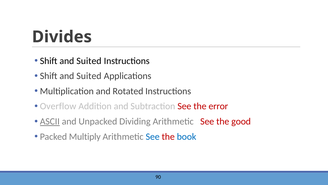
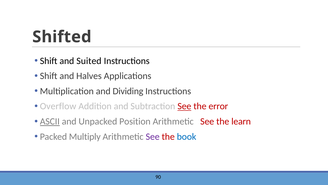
Divides: Divides -> Shifted
Suited at (89, 76): Suited -> Halves
Rotated: Rotated -> Dividing
See at (184, 106) underline: none -> present
Dividing: Dividing -> Position
good: good -> learn
See at (153, 136) colour: blue -> purple
